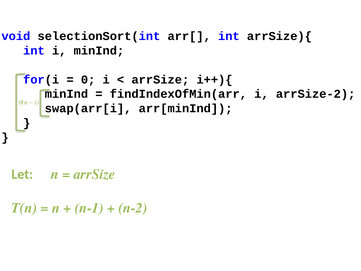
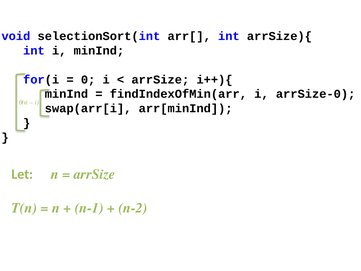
arrSize-2: arrSize-2 -> arrSize-0
